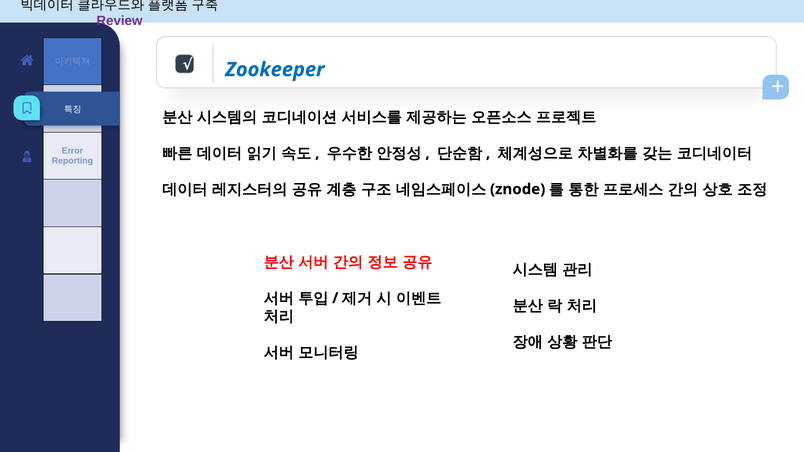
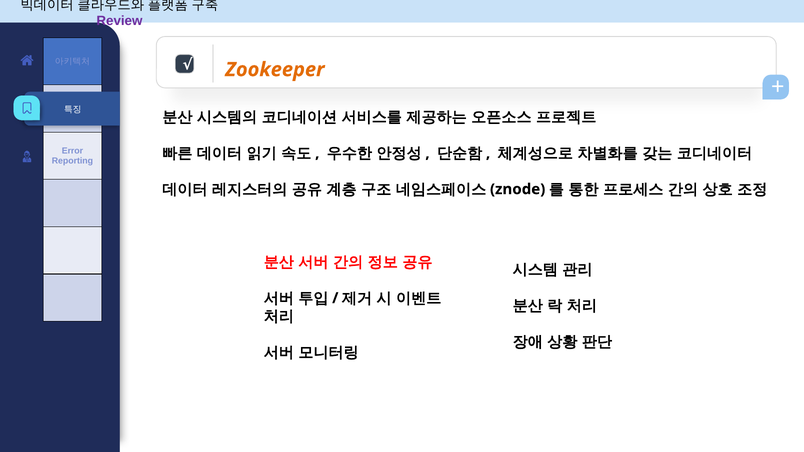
Zookeeper colour: blue -> orange
